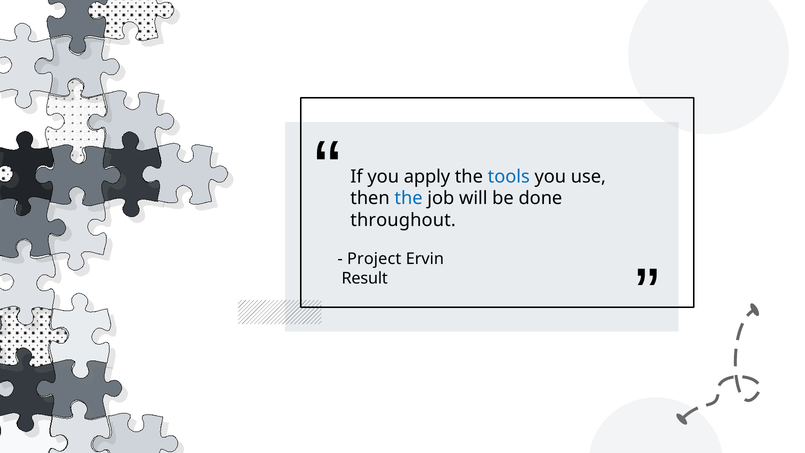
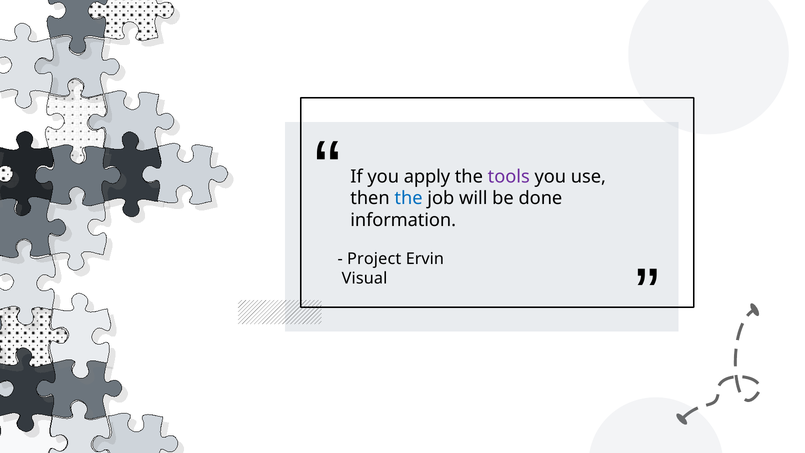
tools colour: blue -> purple
throughout: throughout -> information
Result: Result -> Visual
